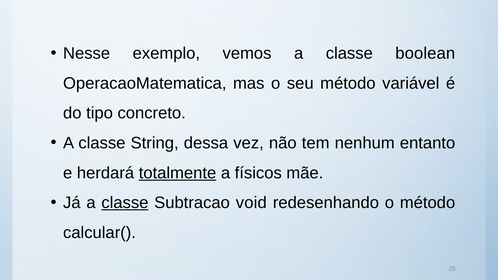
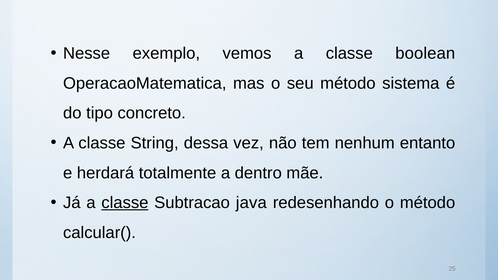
variável: variável -> sistema
totalmente underline: present -> none
físicos: físicos -> dentro
void: void -> java
